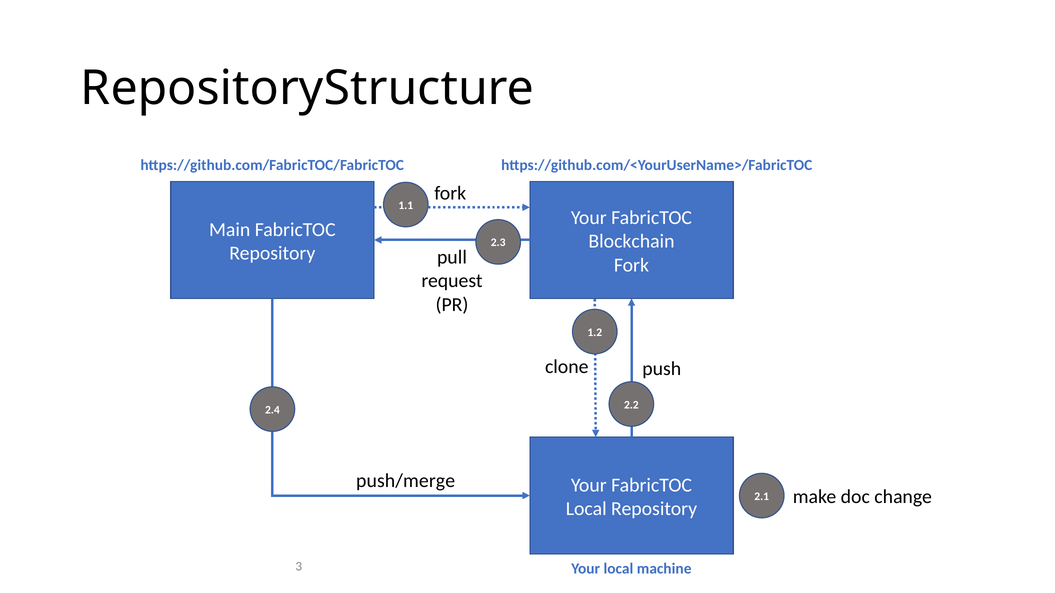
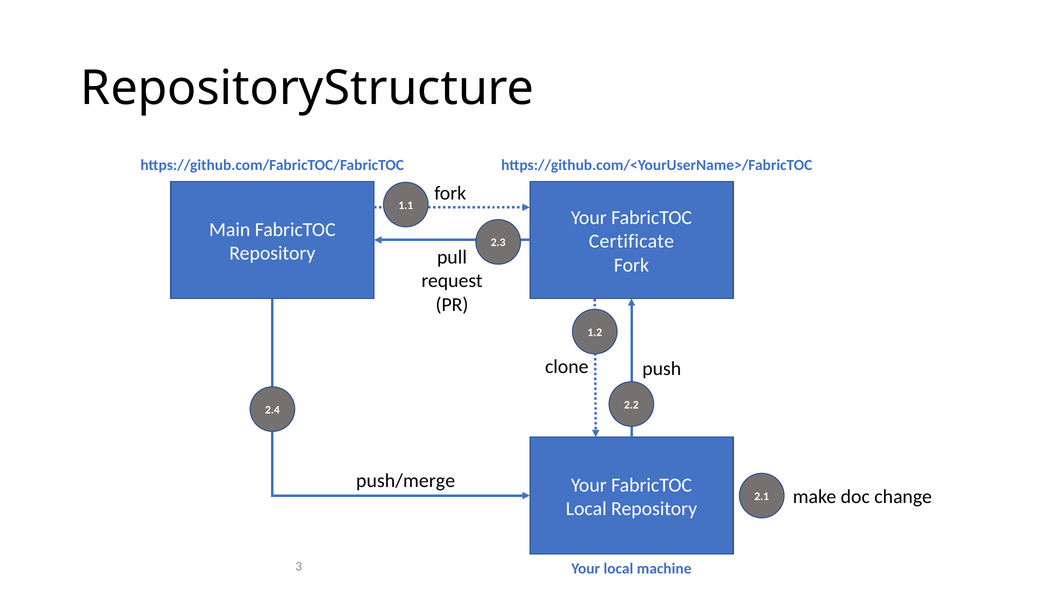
Blockchain: Blockchain -> Certificate
